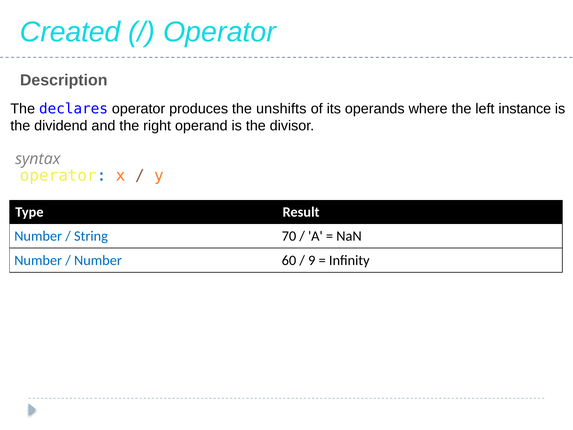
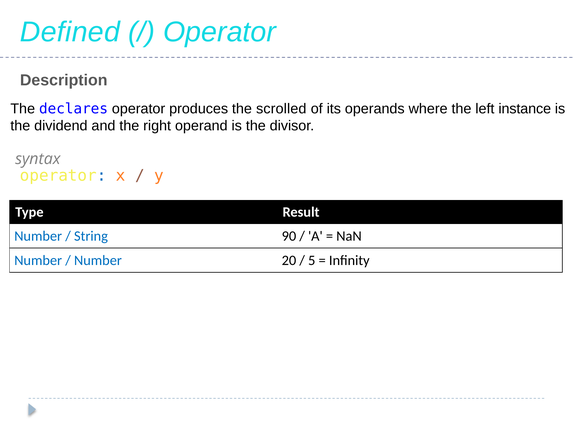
Created: Created -> Defined
unshifts: unshifts -> scrolled
70: 70 -> 90
60: 60 -> 20
9: 9 -> 5
